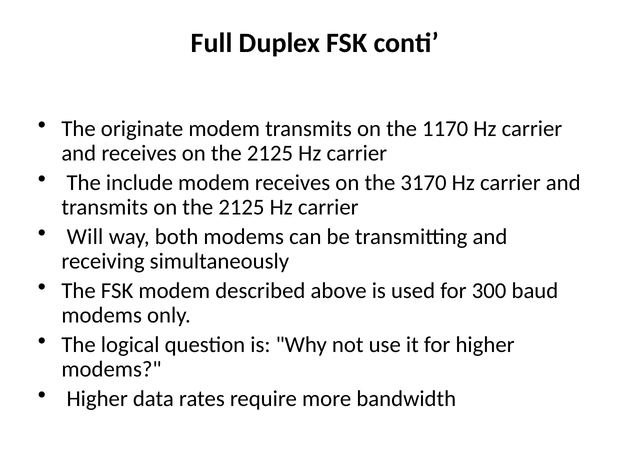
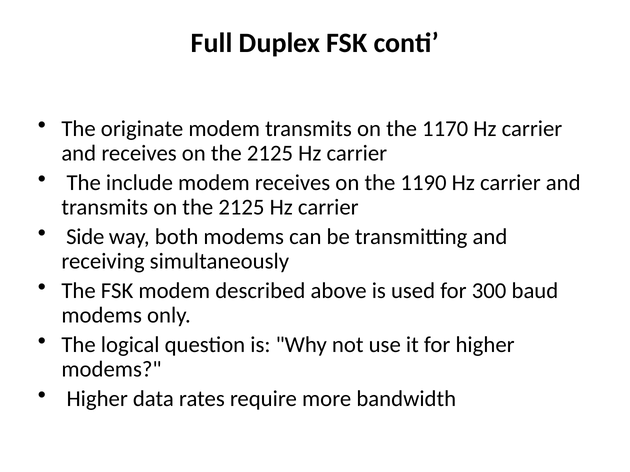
3170: 3170 -> 1190
Will: Will -> Side
